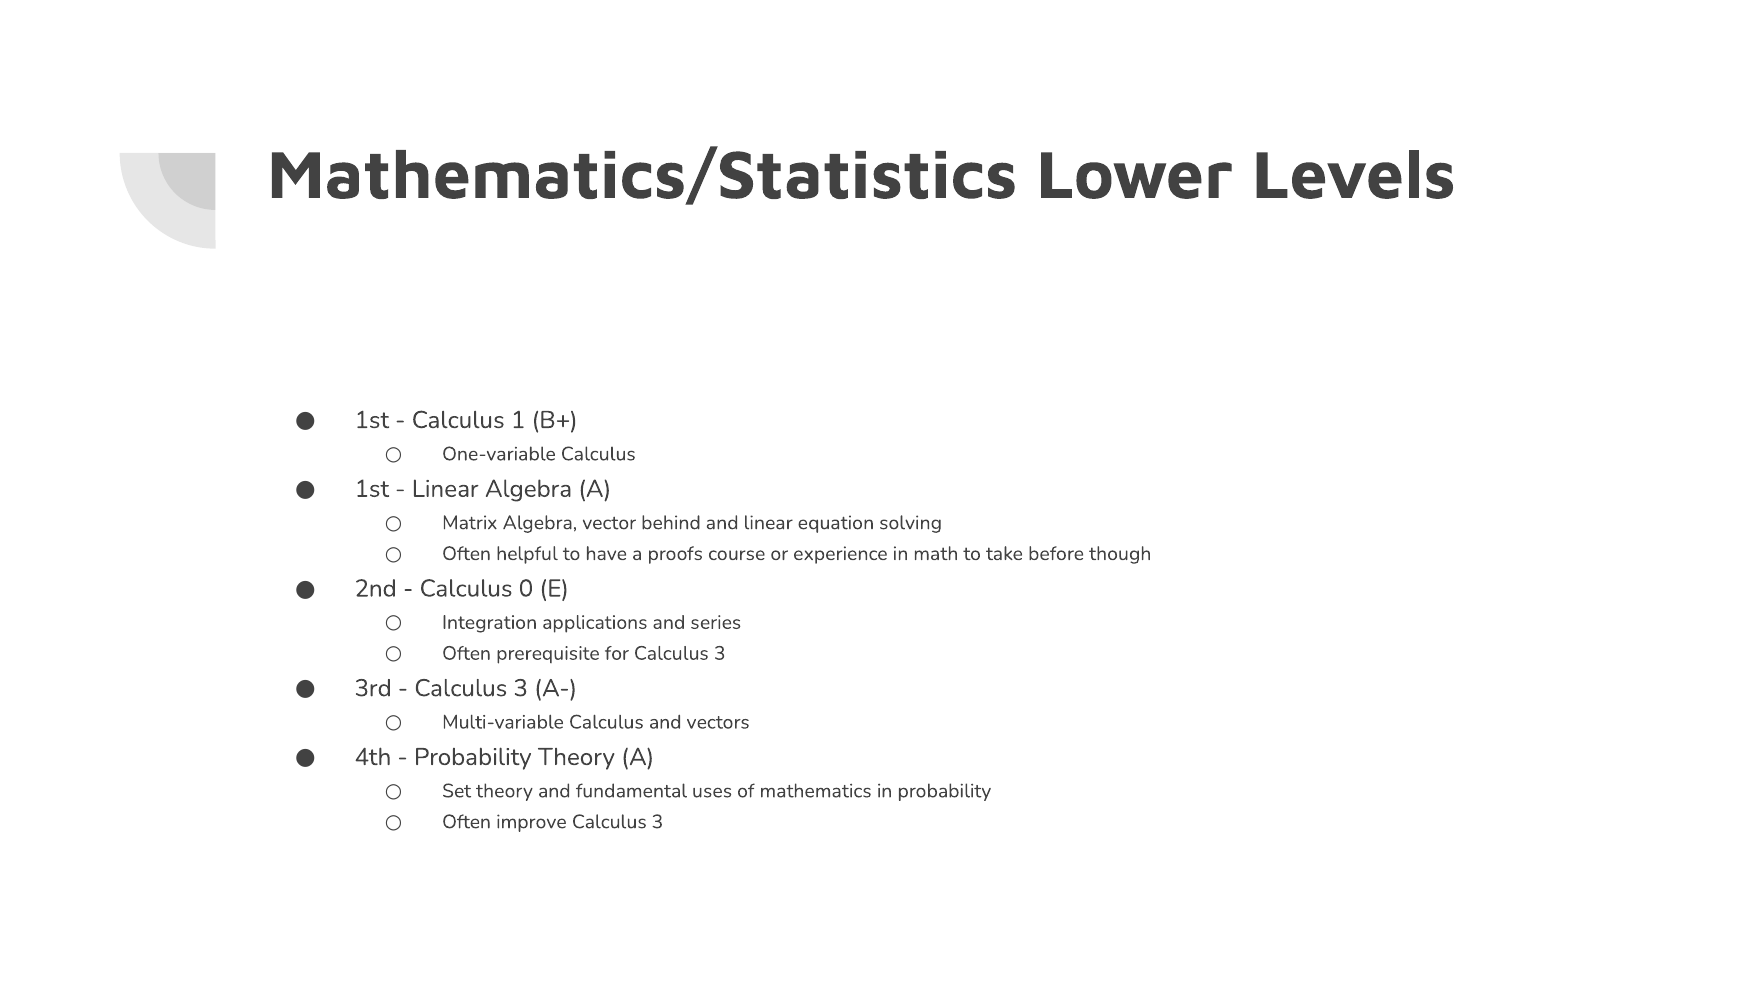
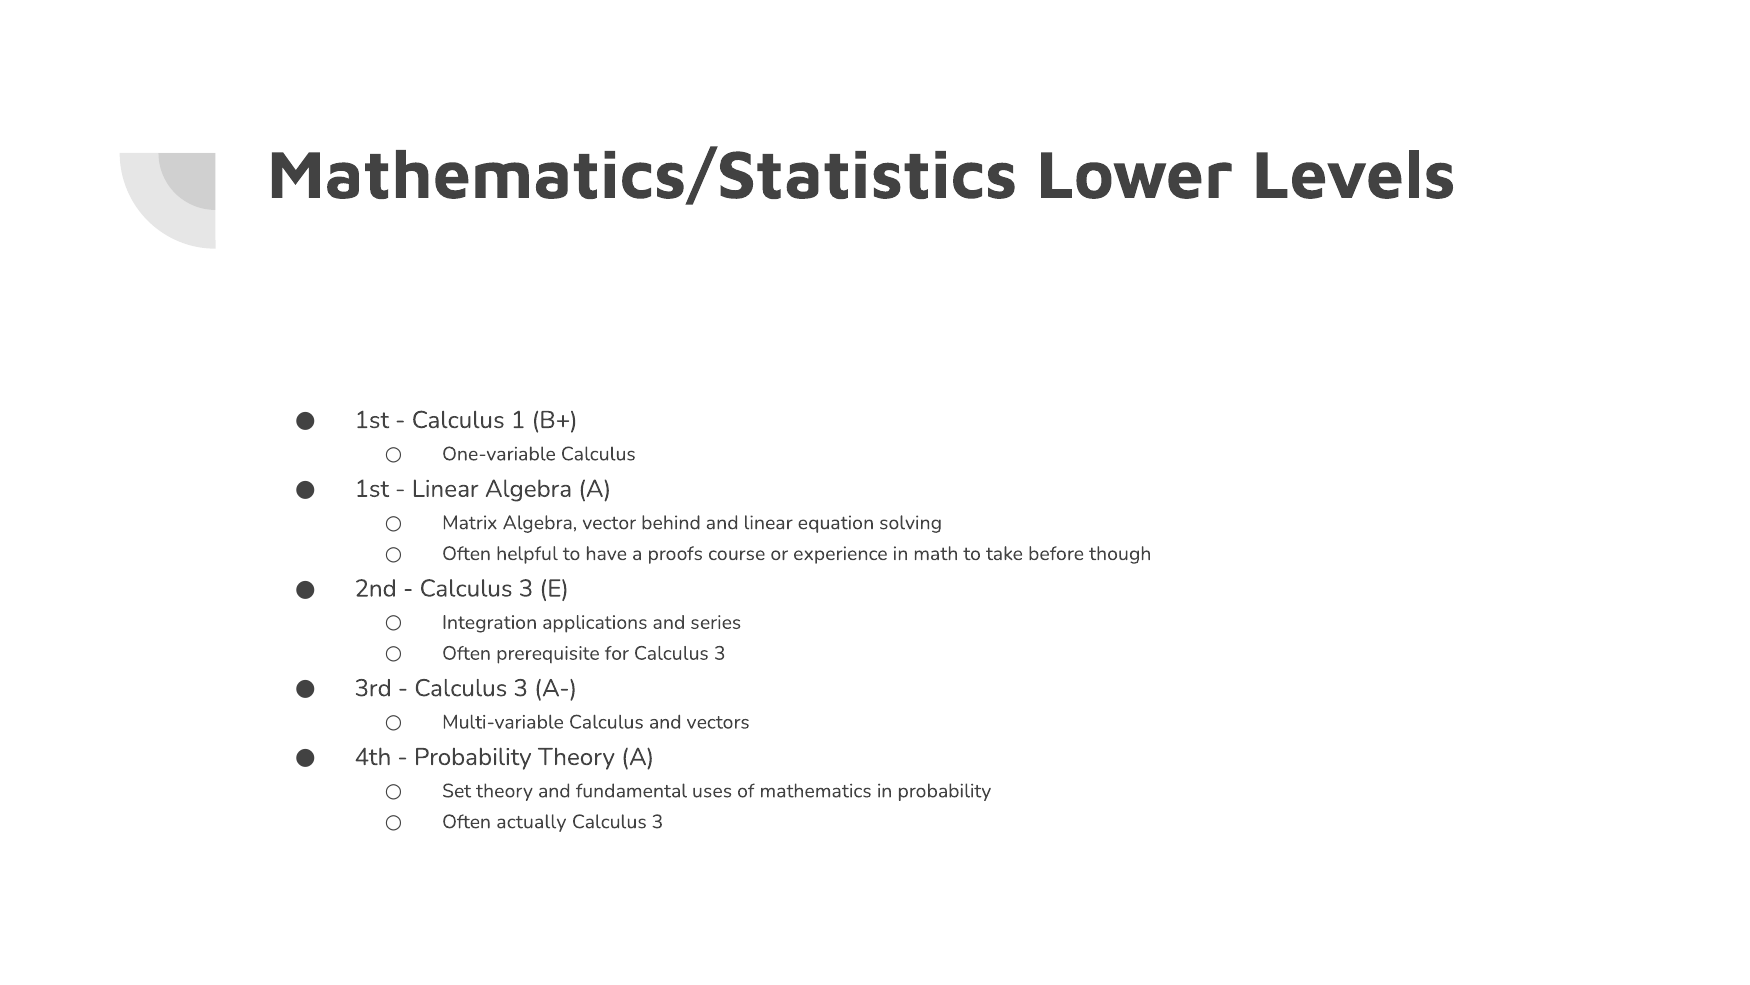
0 at (526, 588): 0 -> 3
improve: improve -> actually
